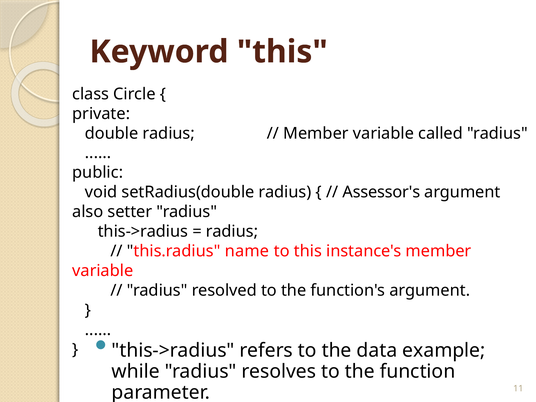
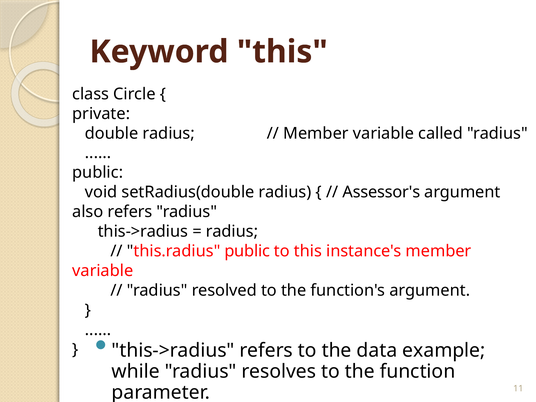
also setter: setter -> refers
this.radius name: name -> public
